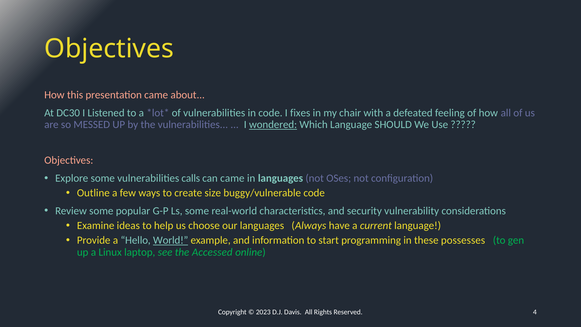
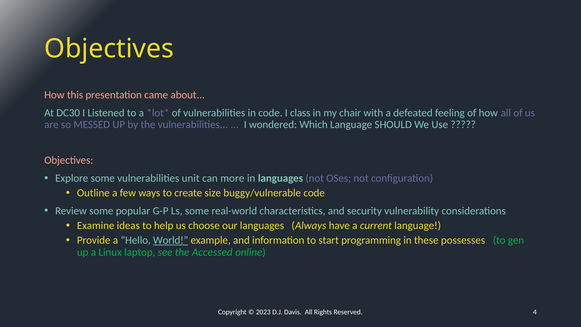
fixes: fixes -> class
wondered underline: present -> none
calls: calls -> unit
can came: came -> more
